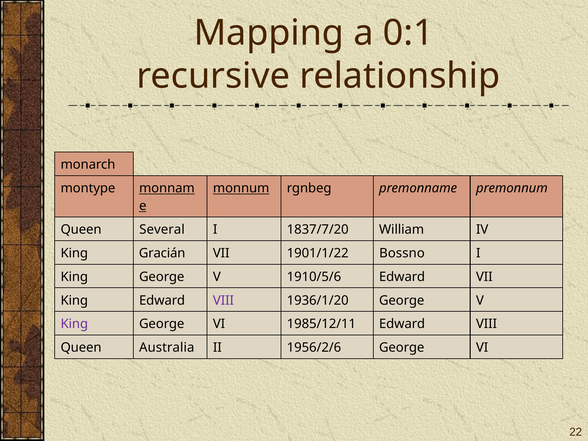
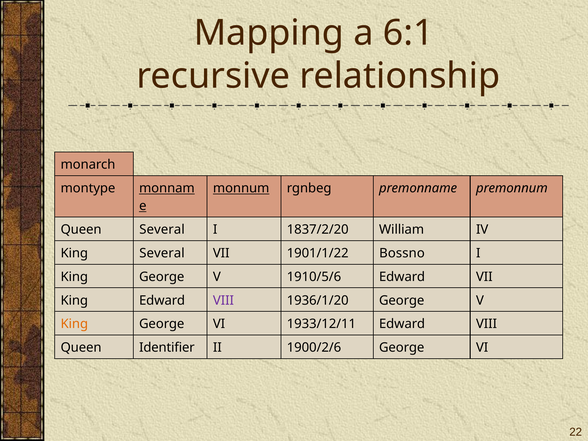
0:1: 0:1 -> 6:1
1837/7/20: 1837/7/20 -> 1837/2/20
King Gracián: Gracián -> Several
King at (74, 324) colour: purple -> orange
1985/12/11: 1985/12/11 -> 1933/12/11
Australia: Australia -> Identifier
1956/2/6: 1956/2/6 -> 1900/2/6
